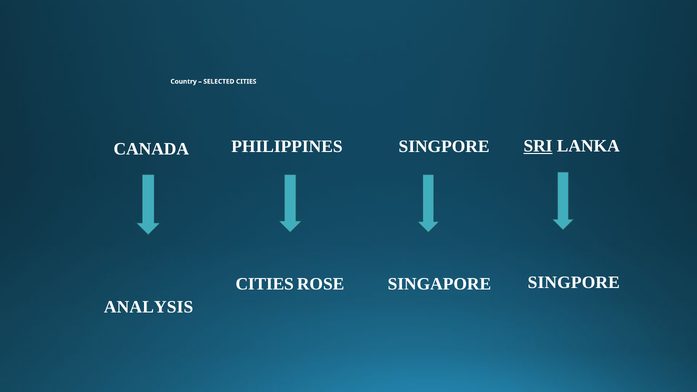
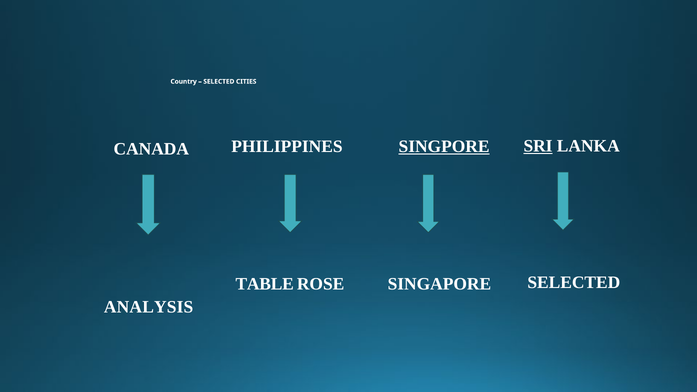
SINGPORE at (444, 146) underline: none -> present
SINGPORE at (574, 282): SINGPORE -> SELECTED
CITIES at (265, 284): CITIES -> TABLE
